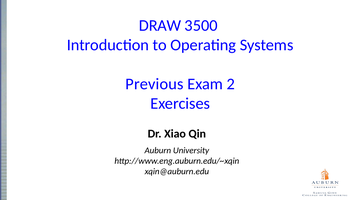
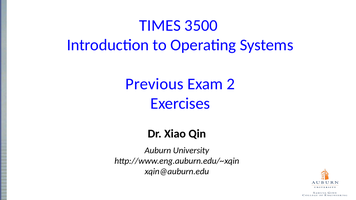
DRAW: DRAW -> TIMES
